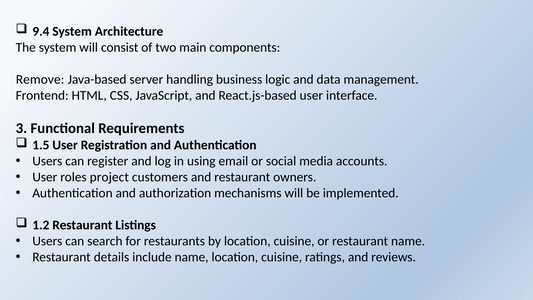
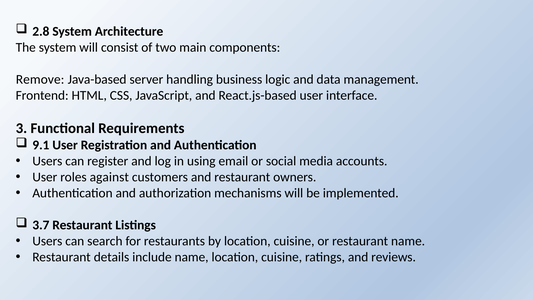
9.4: 9.4 -> 2.8
1.5: 1.5 -> 9.1
project: project -> against
1.2: 1.2 -> 3.7
